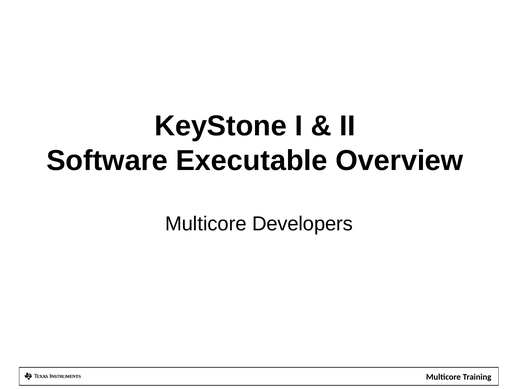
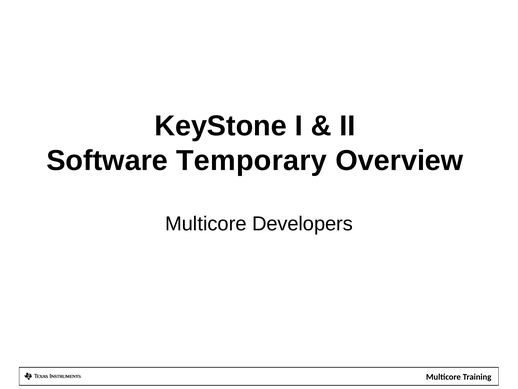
Executable: Executable -> Temporary
